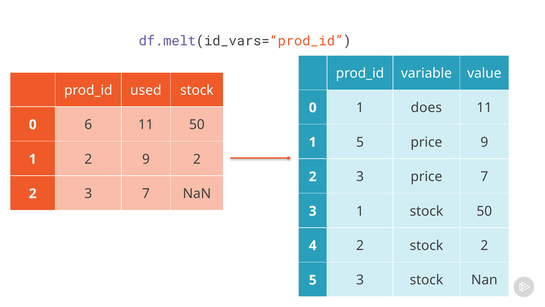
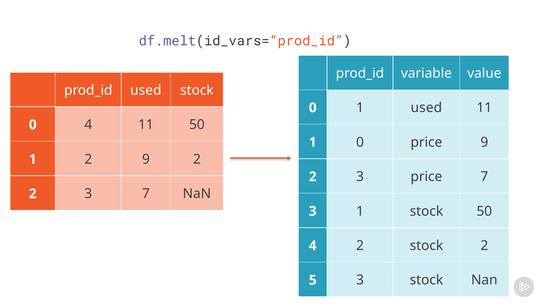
1 does: does -> used
0 6: 6 -> 4
1 5: 5 -> 0
